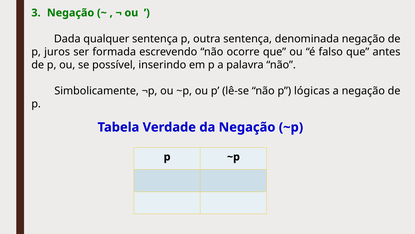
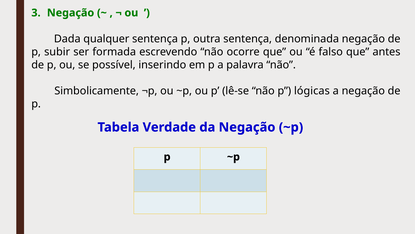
juros: juros -> subir
